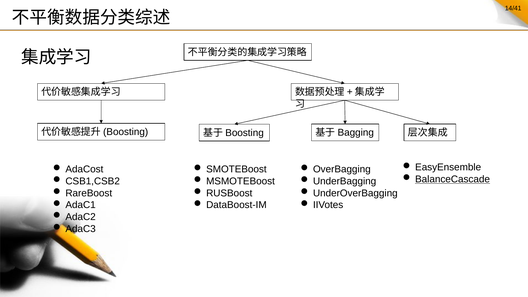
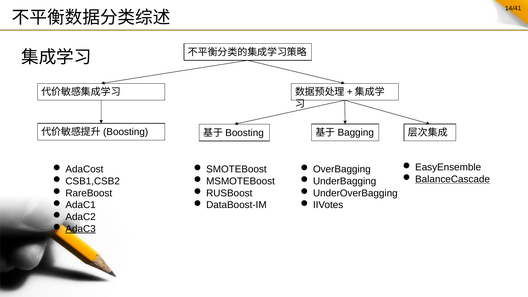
AdaC3 underline: none -> present
